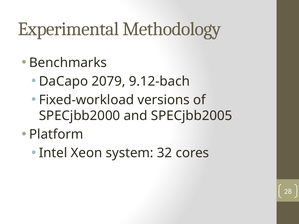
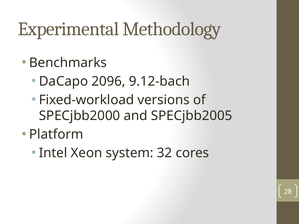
2079: 2079 -> 2096
